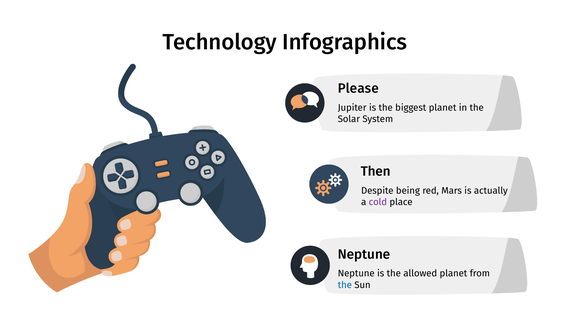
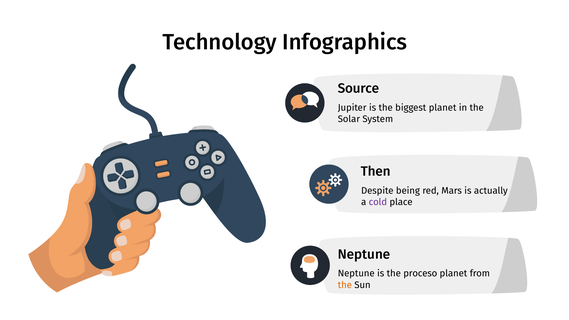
Please: Please -> Source
allowed: allowed -> proceso
the at (345, 285) colour: blue -> orange
